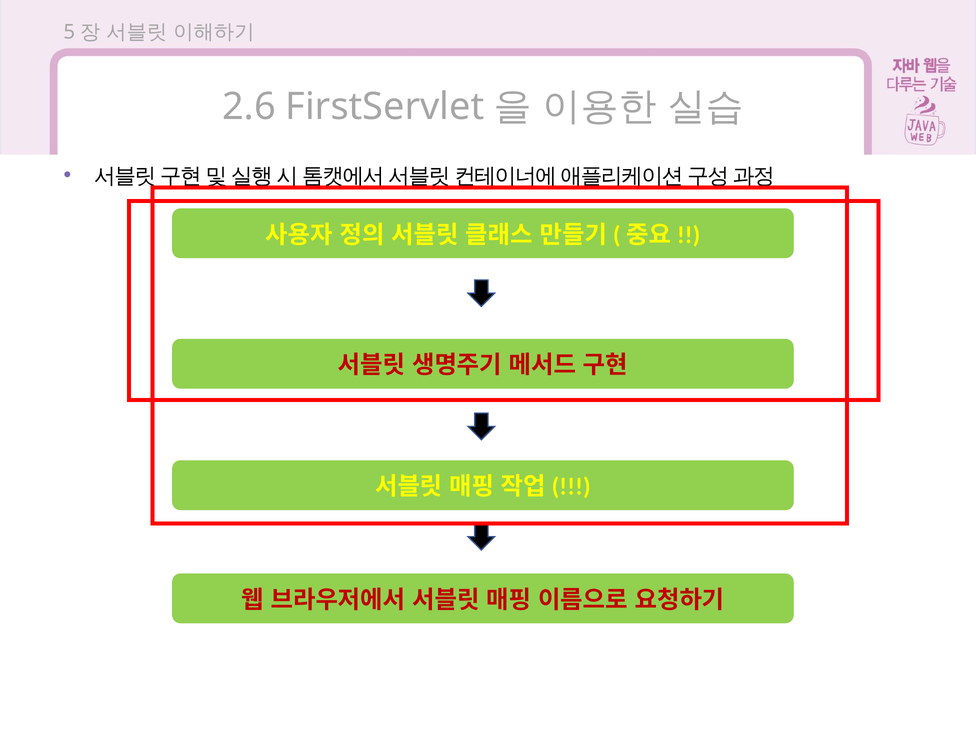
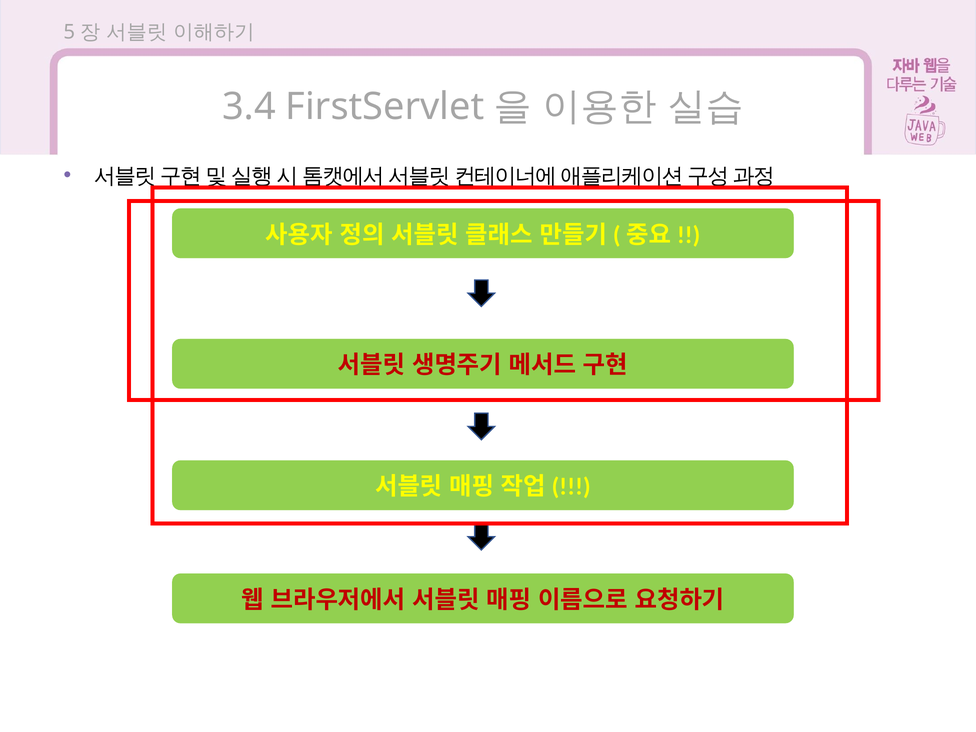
2.6: 2.6 -> 3.4
